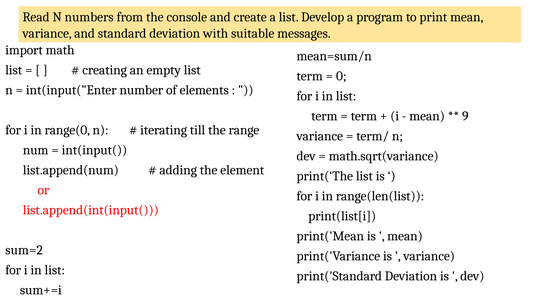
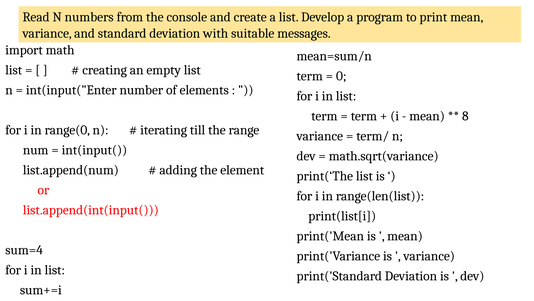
9: 9 -> 8
sum=2: sum=2 -> sum=4
